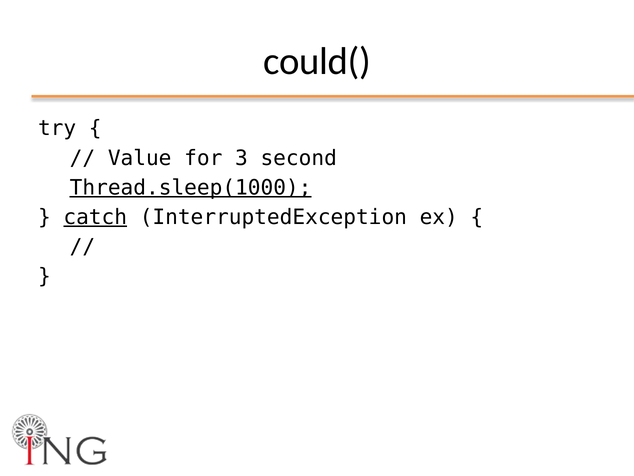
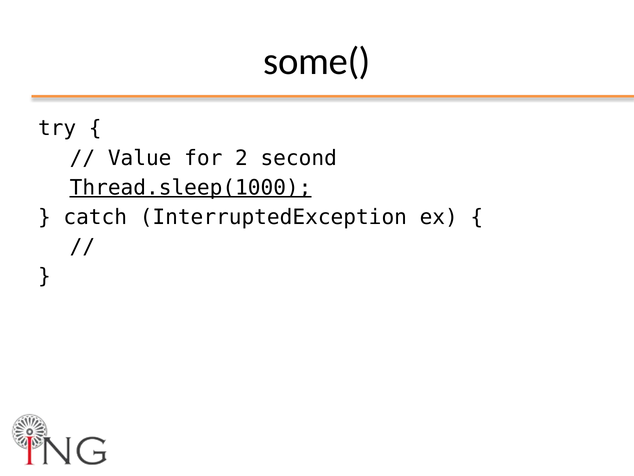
could(: could( -> some(
3: 3 -> 2
catch underline: present -> none
